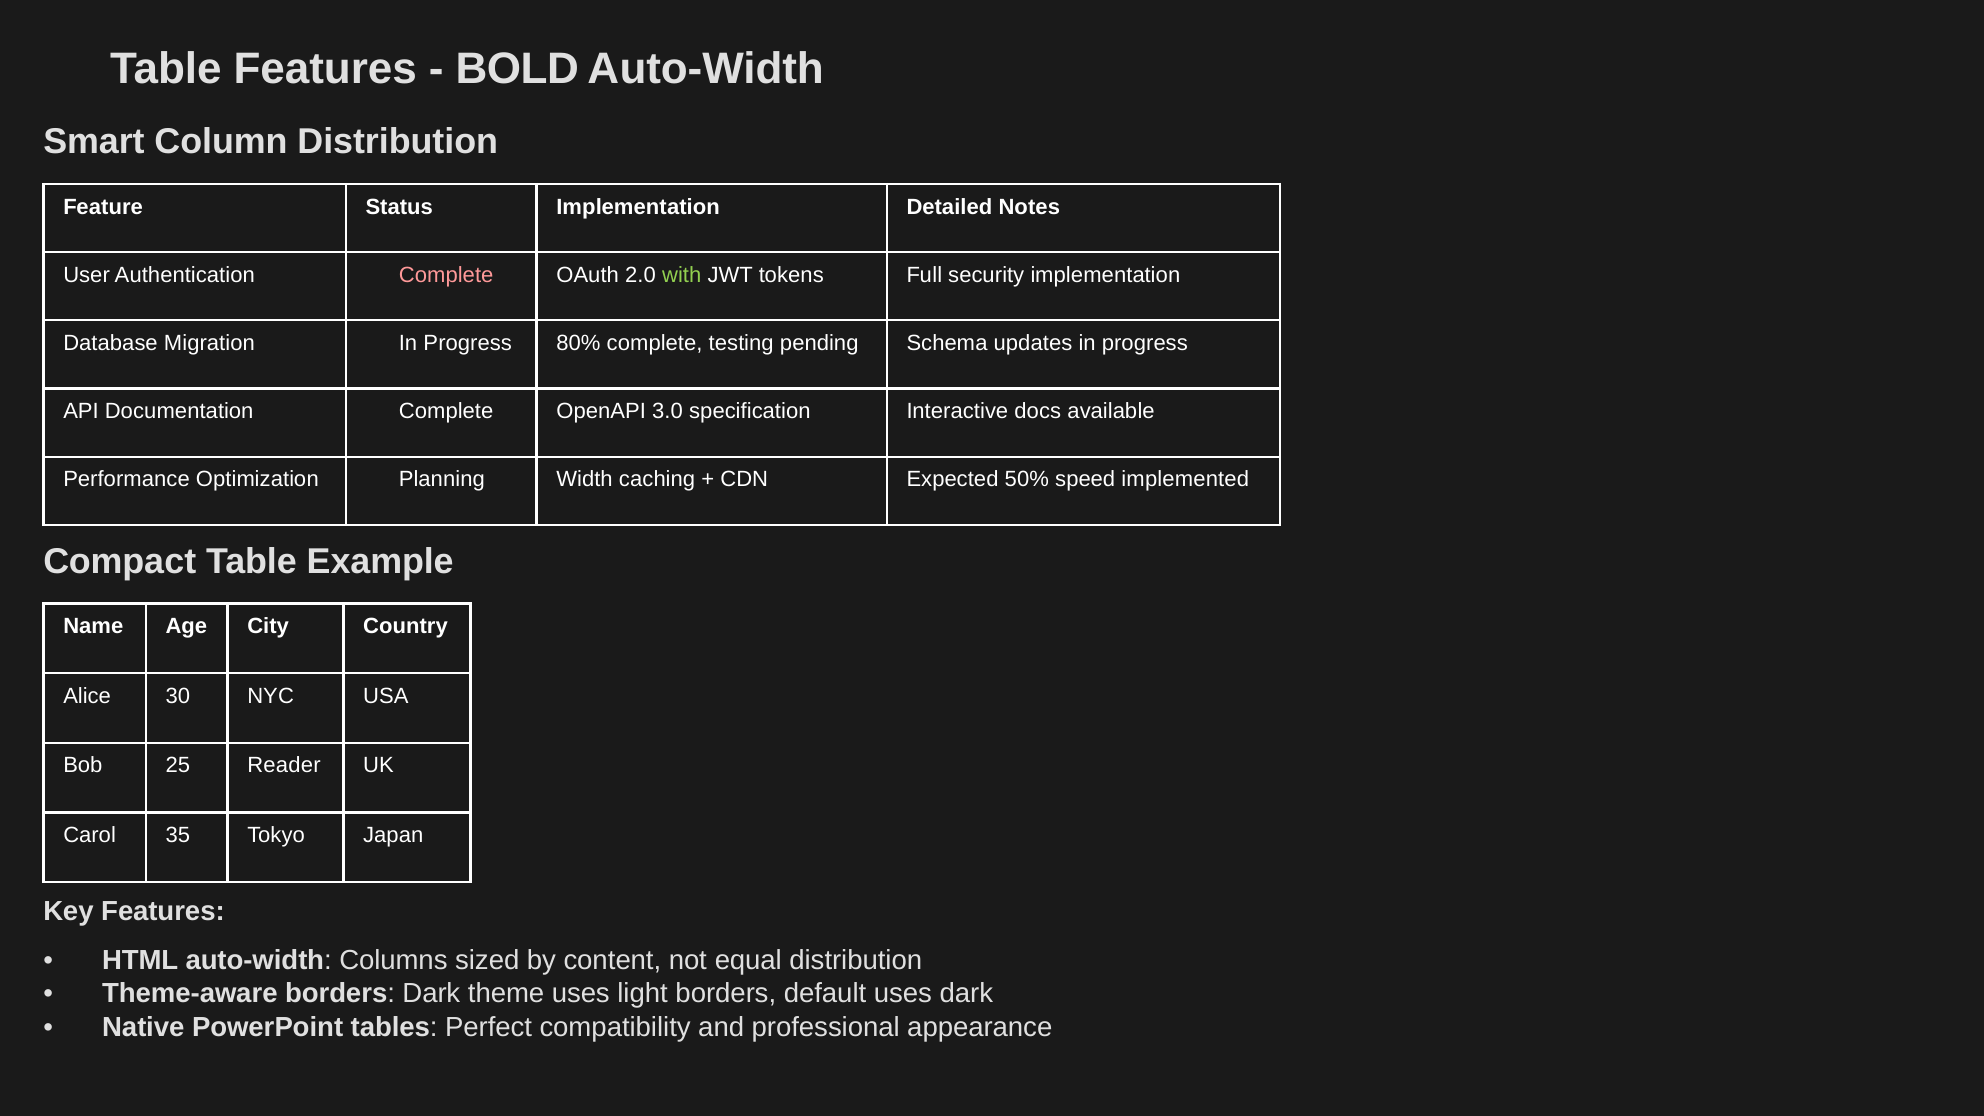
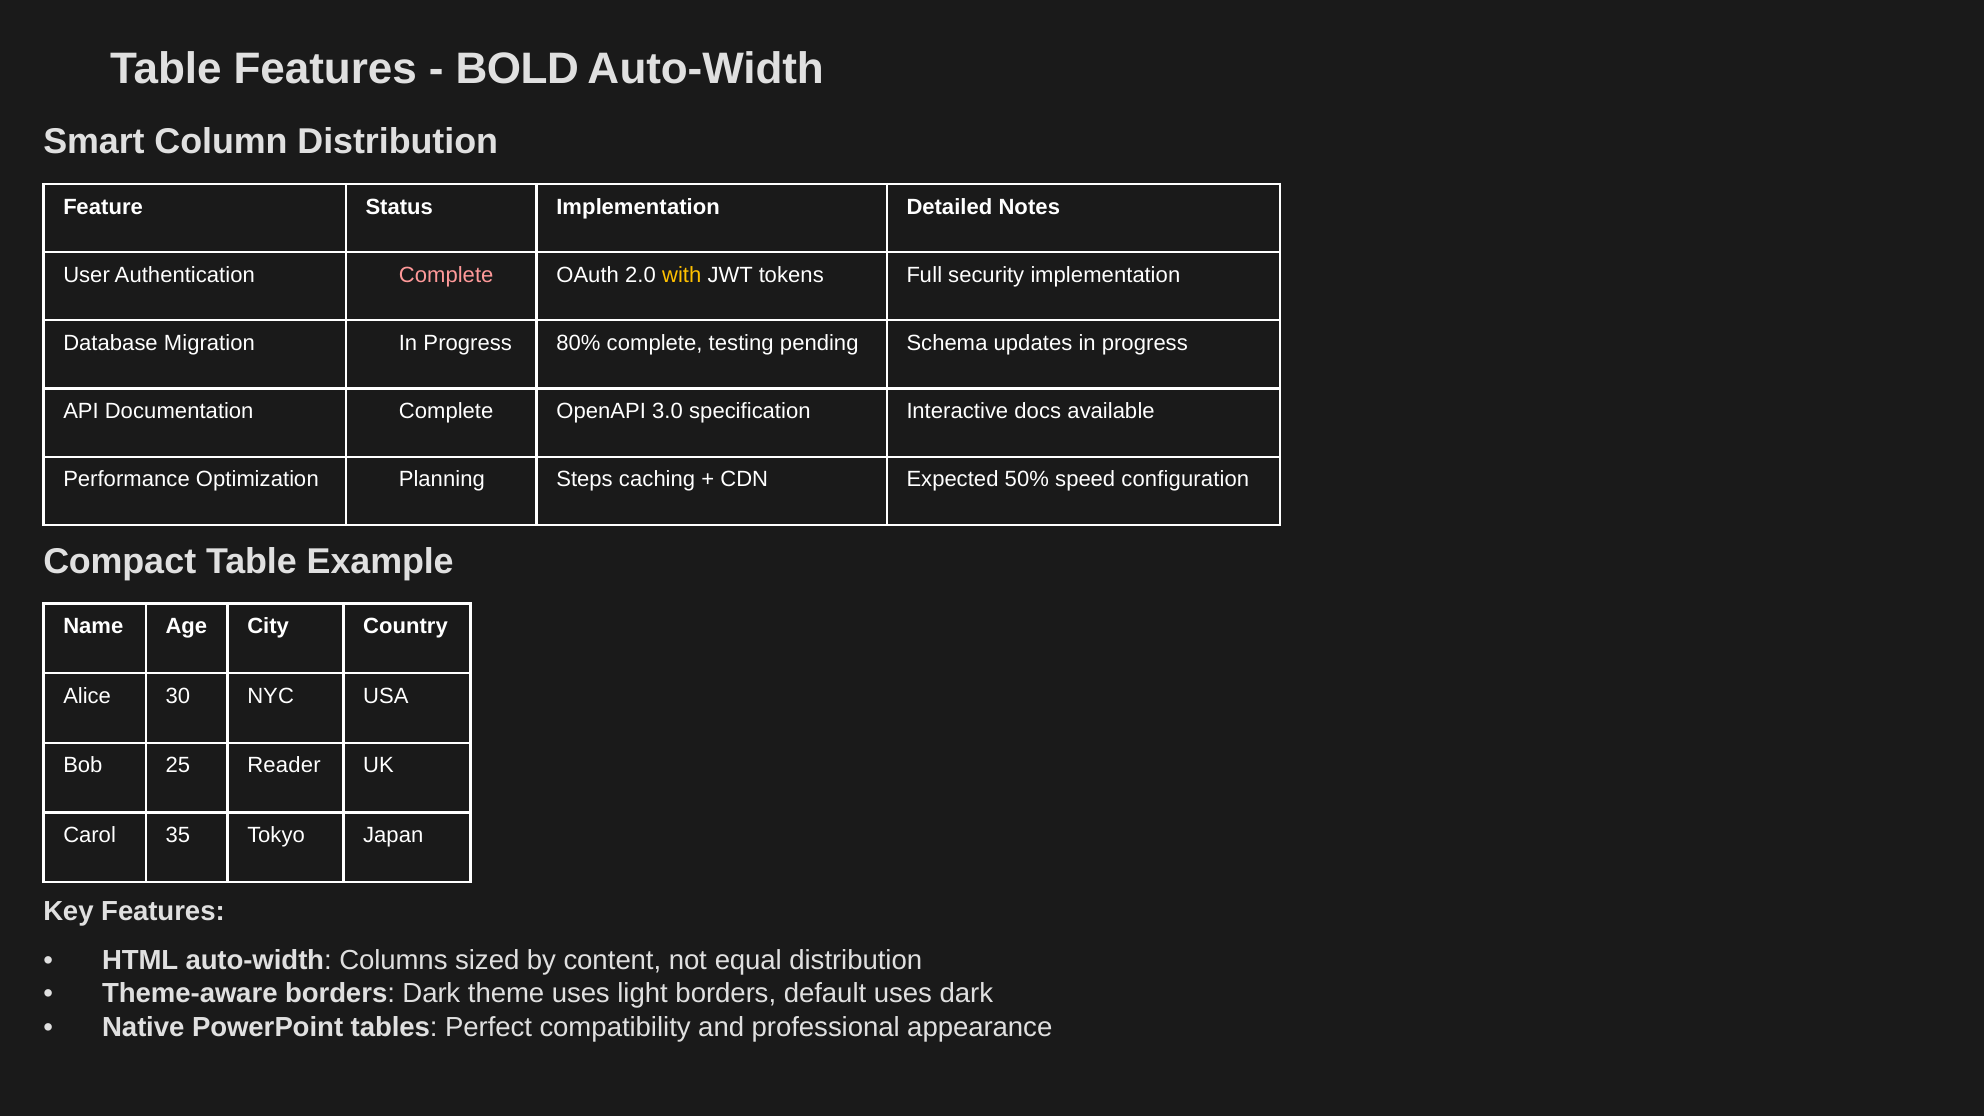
with colour: light green -> yellow
Width: Width -> Steps
implemented: implemented -> configuration
